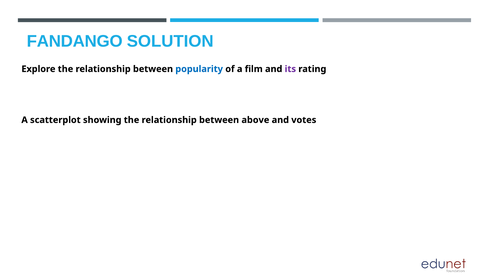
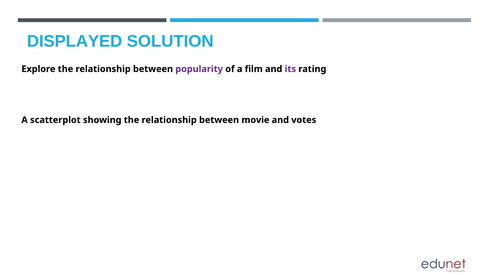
FANDANGO: FANDANGO -> DISPLAYED
popularity colour: blue -> purple
above: above -> movie
